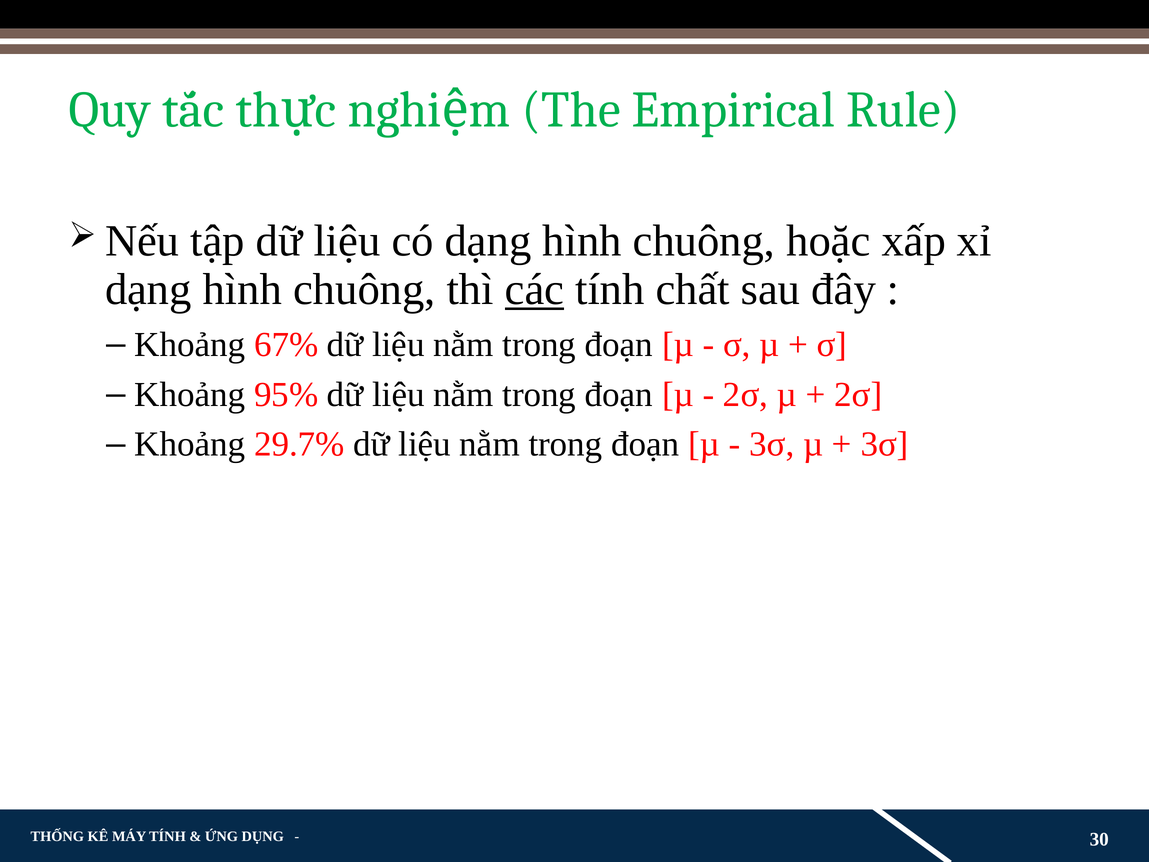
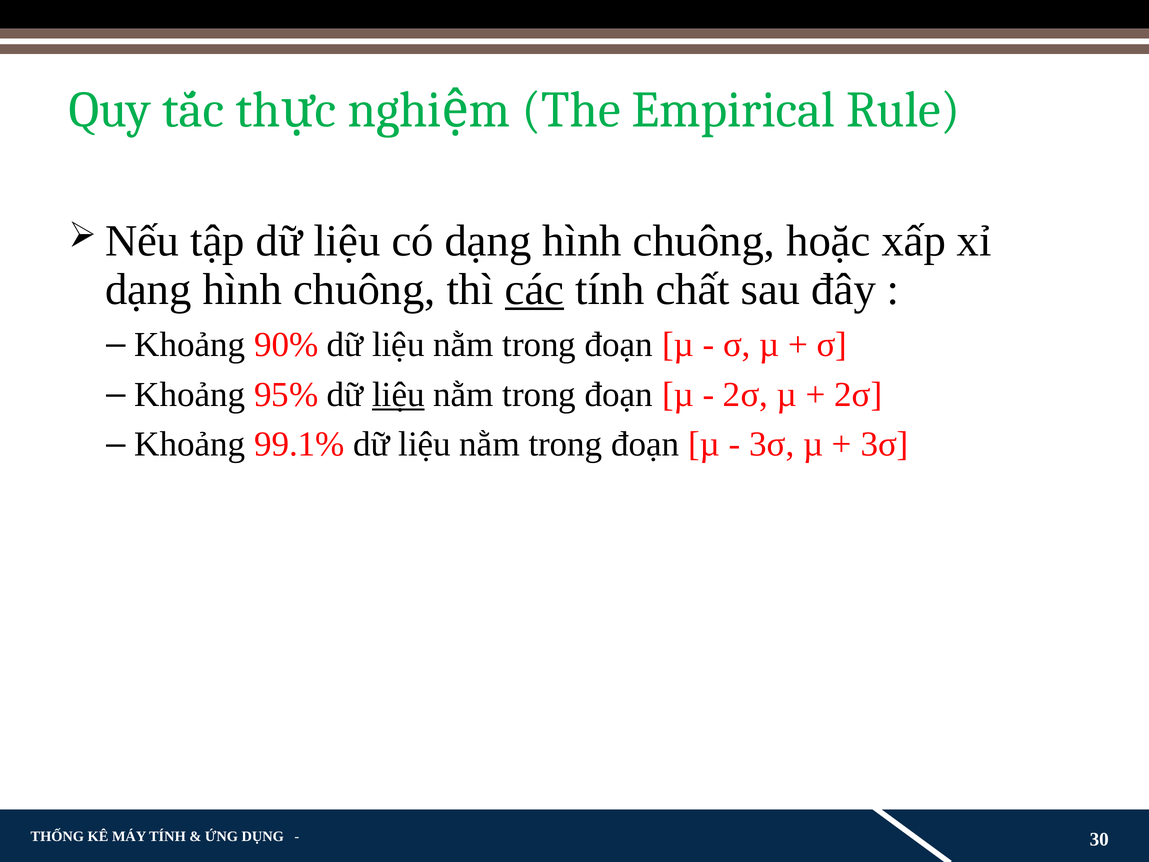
67%: 67% -> 90%
liệu at (398, 394) underline: none -> present
29.7%: 29.7% -> 99.1%
